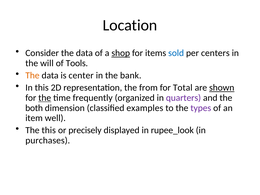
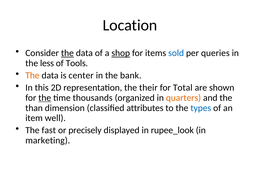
the at (67, 53) underline: none -> present
centers: centers -> queries
will: will -> less
from: from -> their
shown underline: present -> none
frequently: frequently -> thousands
quarters colour: purple -> orange
both: both -> than
examples: examples -> attributes
types colour: purple -> blue
The this: this -> fast
purchases: purchases -> marketing
